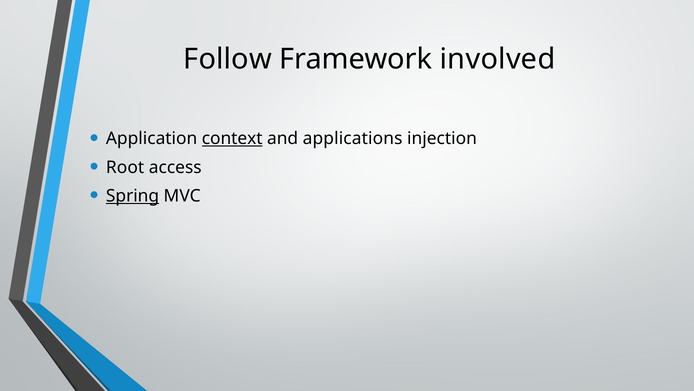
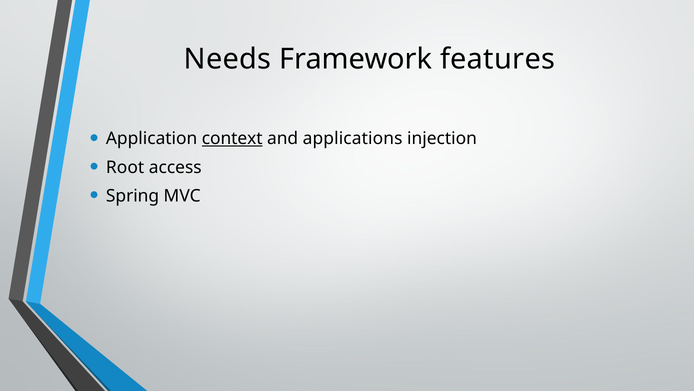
Follow: Follow -> Needs
involved: involved -> features
Spring underline: present -> none
